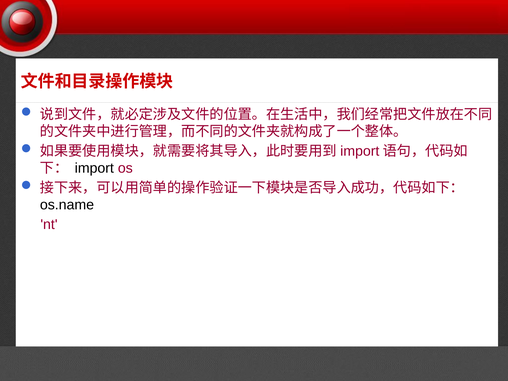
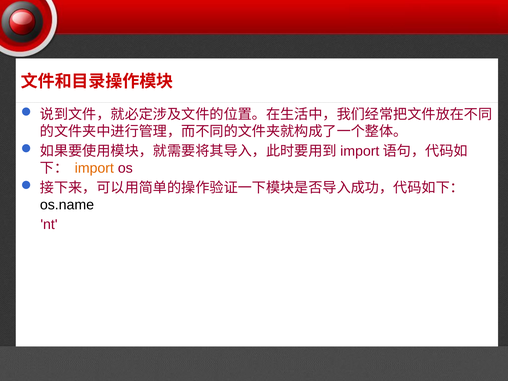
import colour: black -> orange
